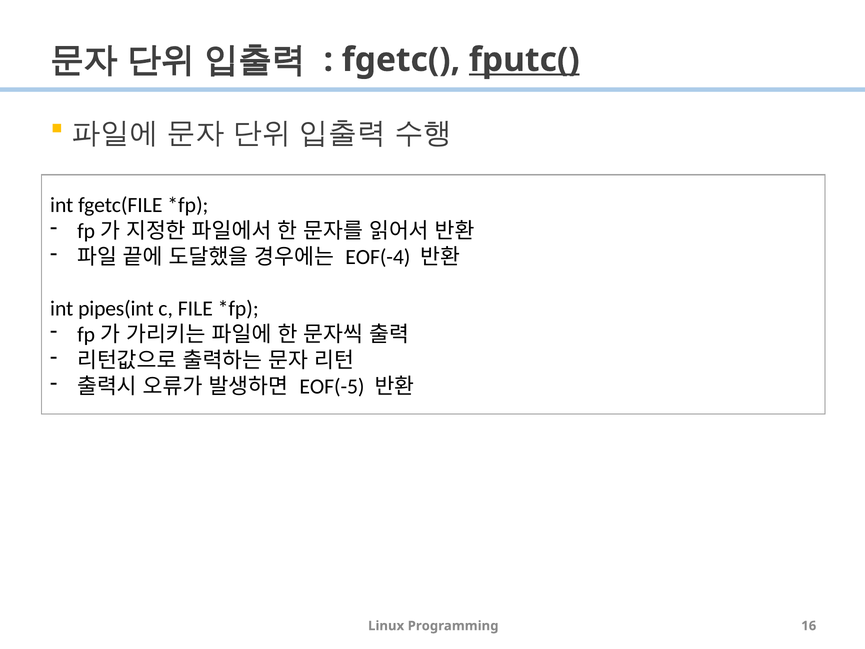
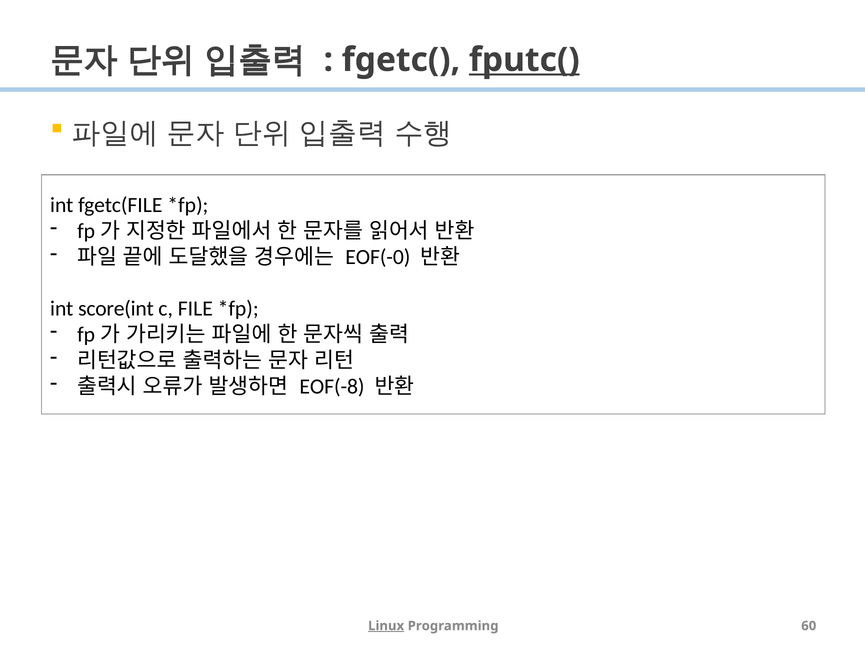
EOF(-4: EOF(-4 -> EOF(-0
pipes(int: pipes(int -> score(int
EOF(-5: EOF(-5 -> EOF(-8
Linux underline: none -> present
16: 16 -> 60
